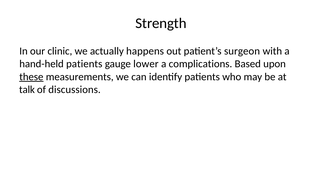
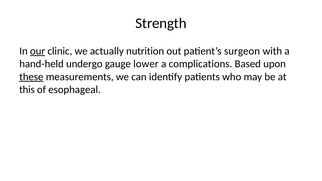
our underline: none -> present
happens: happens -> nutrition
hand-held patients: patients -> undergo
talk: talk -> this
discussions: discussions -> esophageal
